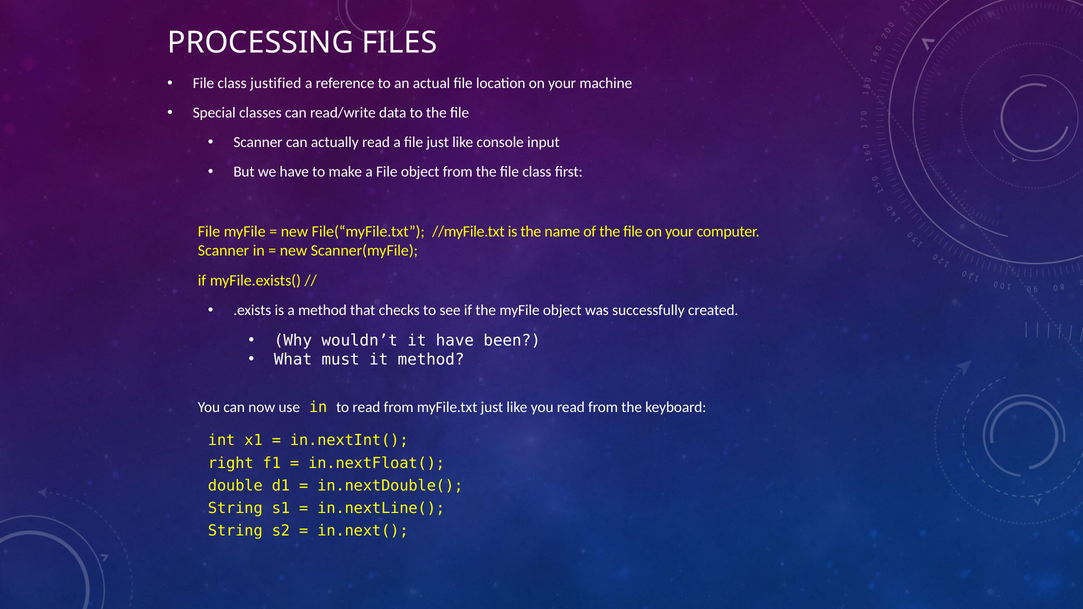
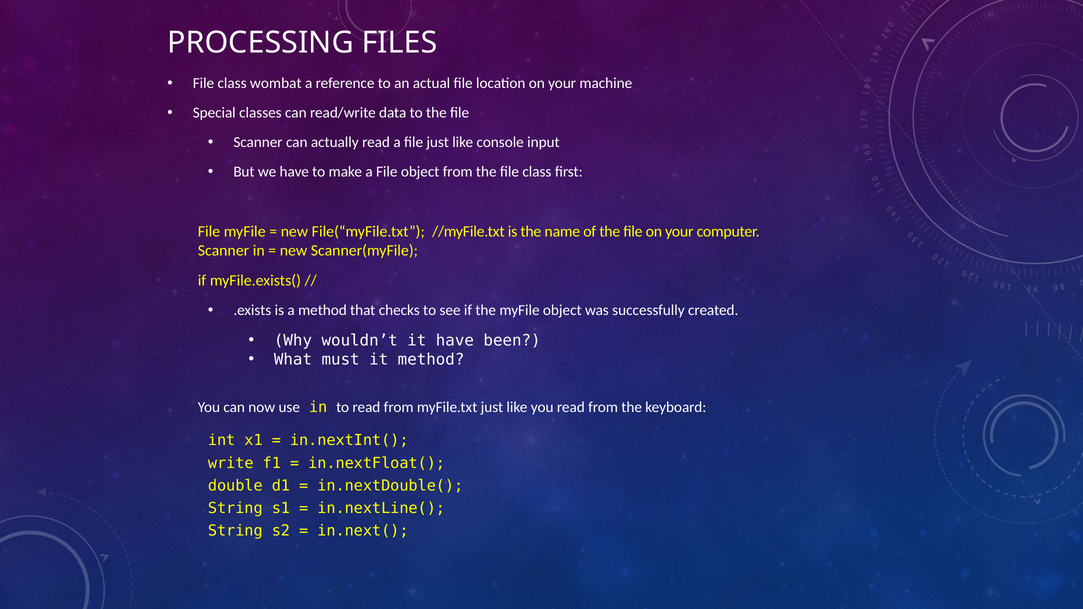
justified: justified -> wombat
right: right -> write
